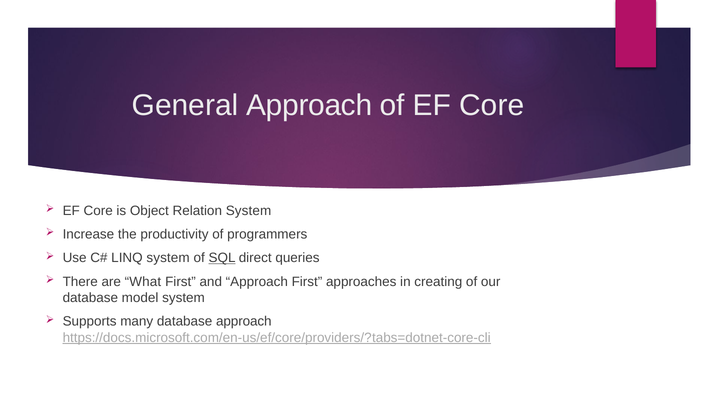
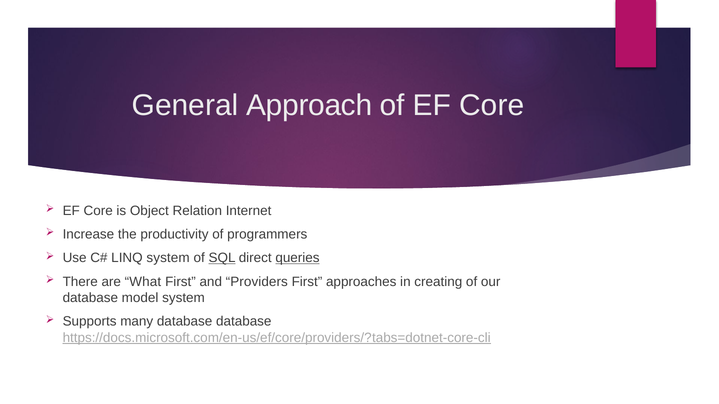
Relation System: System -> Internet
queries underline: none -> present
and Approach: Approach -> Providers
database approach: approach -> database
